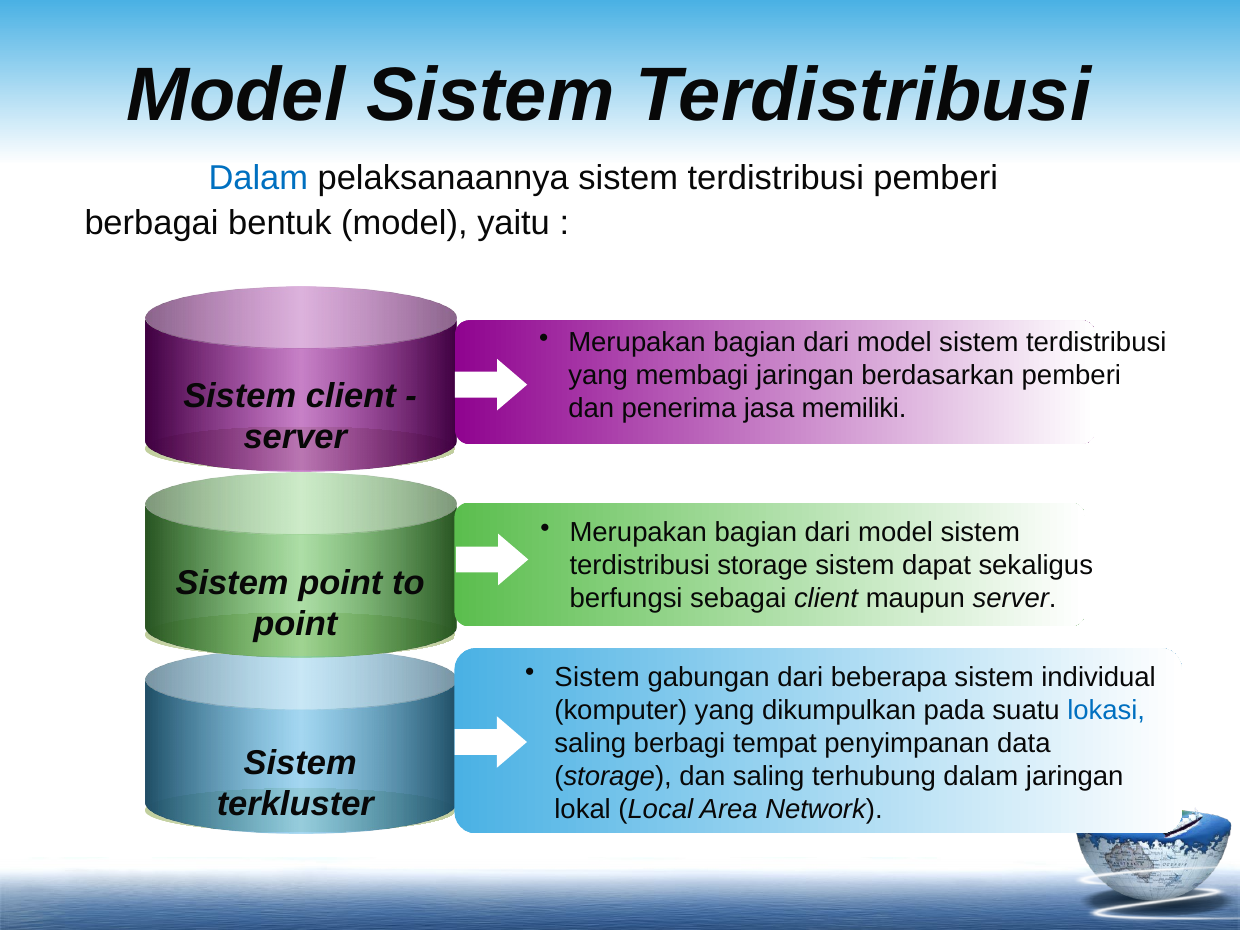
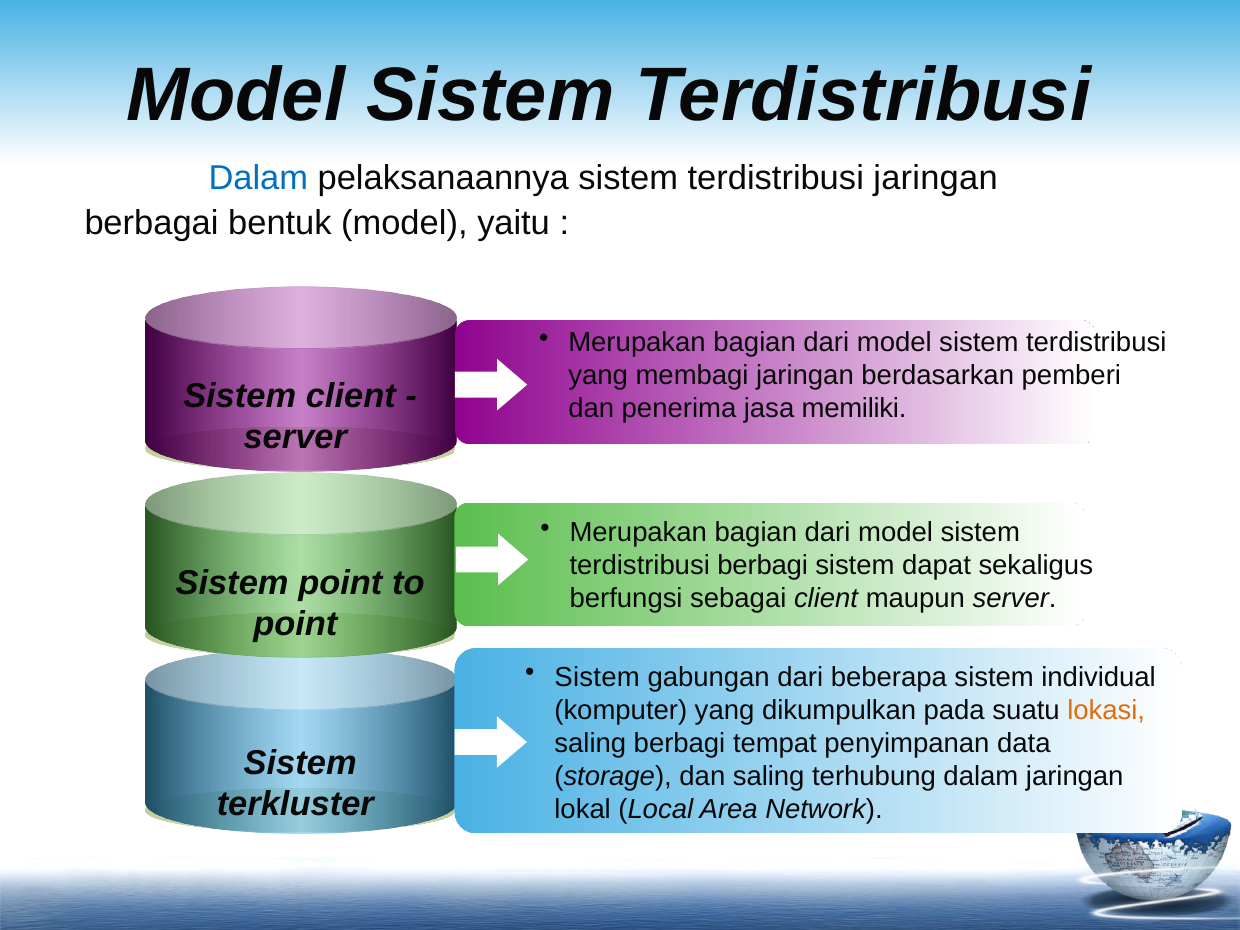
terdistribusi pemberi: pemberi -> jaringan
terdistribusi storage: storage -> berbagi
lokasi colour: blue -> orange
